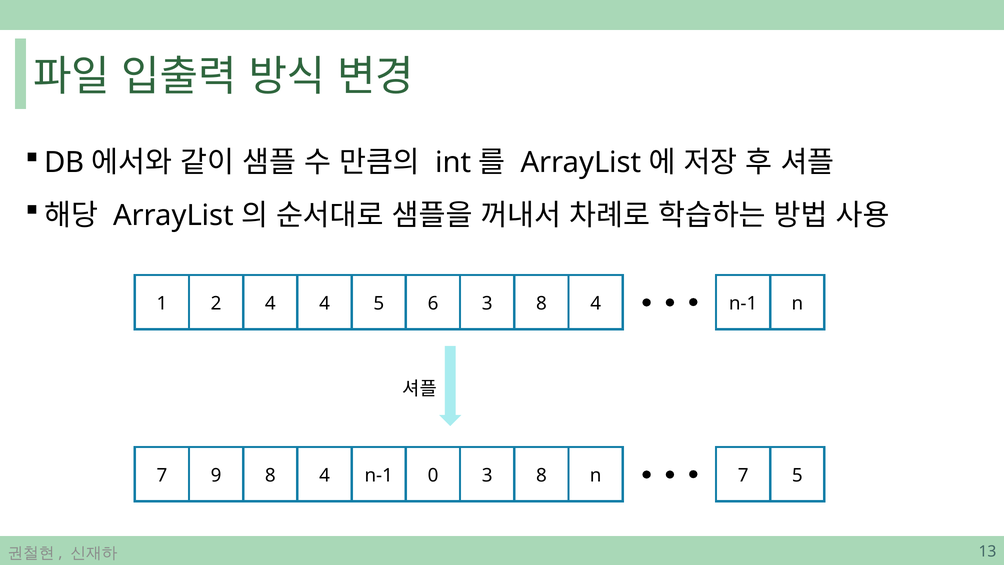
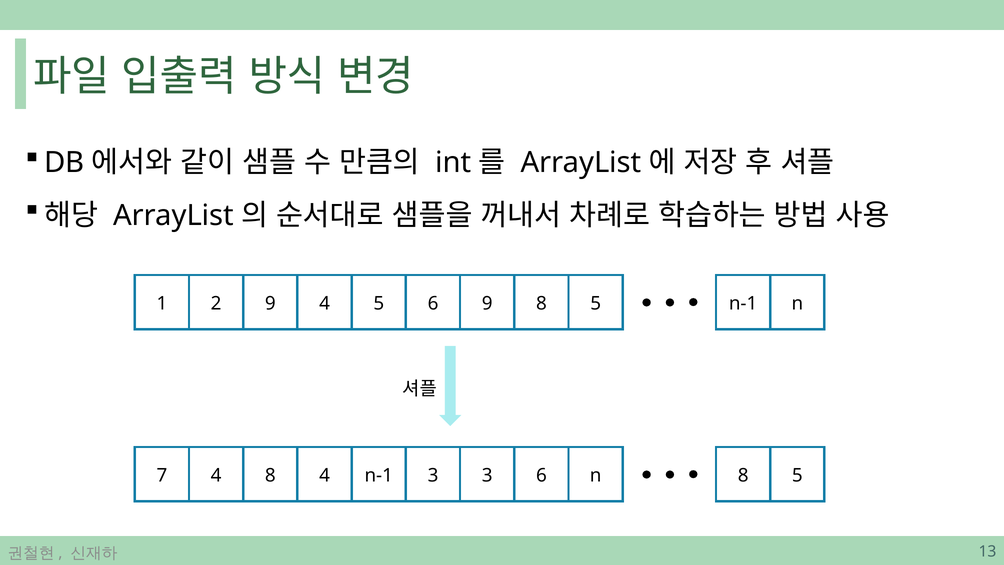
2 4: 4 -> 9
6 3: 3 -> 9
4 at (596, 303): 4 -> 5
7 9: 9 -> 4
n-1 0: 0 -> 3
8 at (541, 475): 8 -> 6
n 7: 7 -> 8
